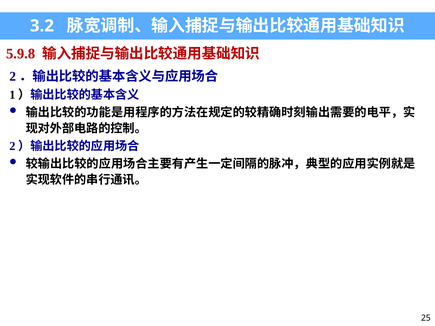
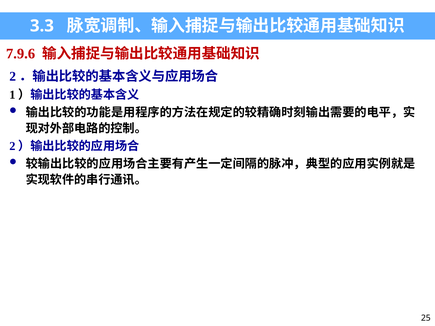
3.2: 3.2 -> 3.3
5.9.8: 5.9.8 -> 7.9.6
